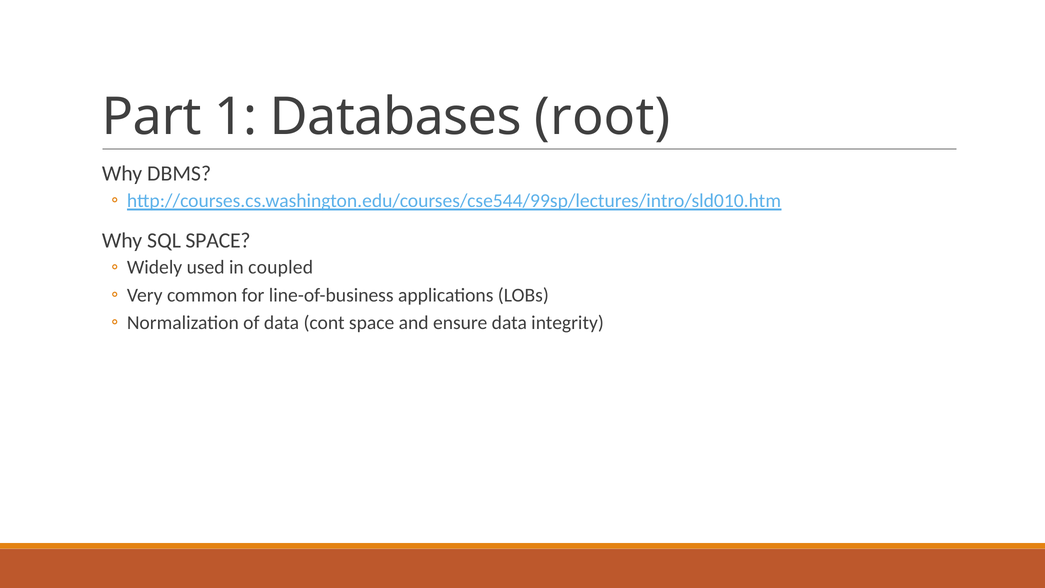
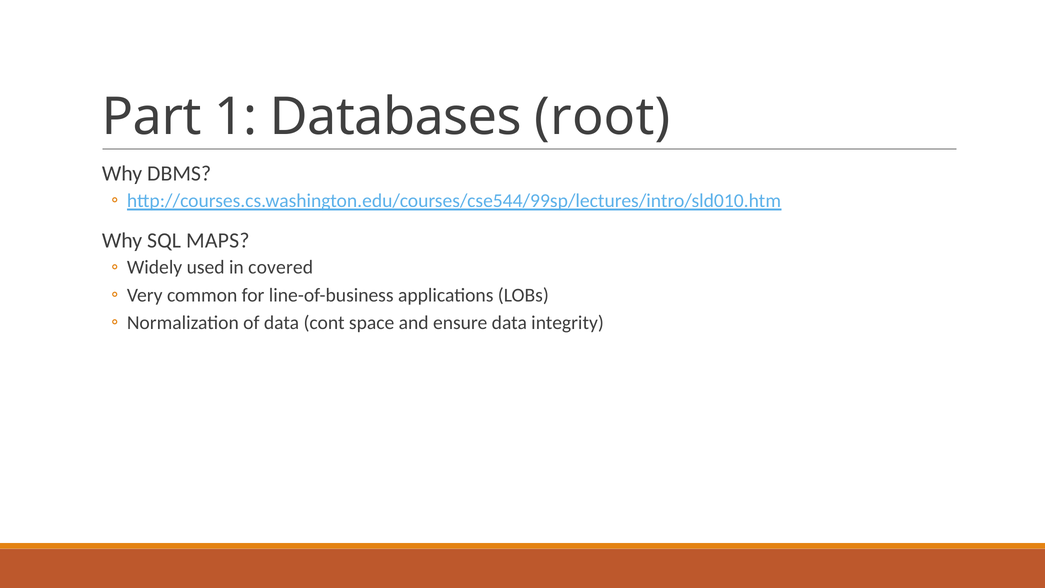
SQL SPACE: SPACE -> MAPS
coupled: coupled -> covered
